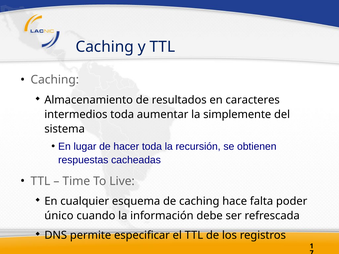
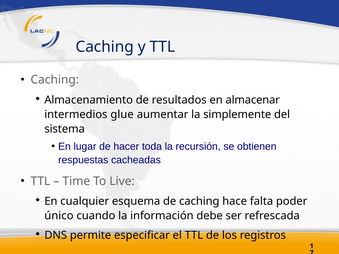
caracteres: caracteres -> almacenar
intermedios toda: toda -> glue
